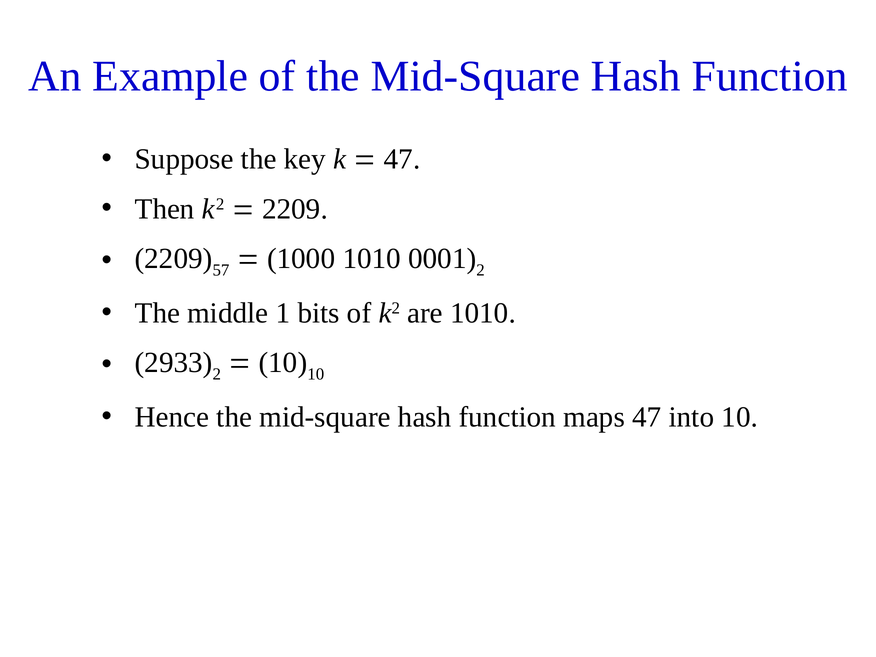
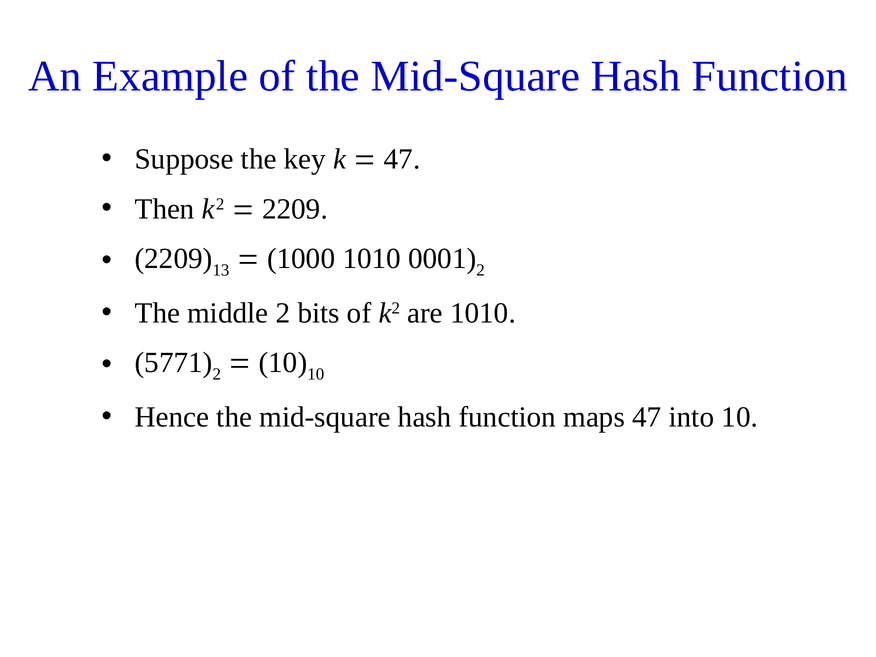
57: 57 -> 13
middle 1: 1 -> 2
2933: 2933 -> 5771
